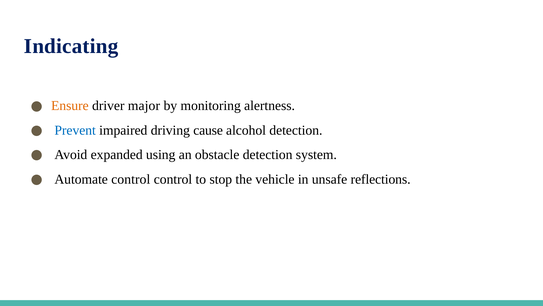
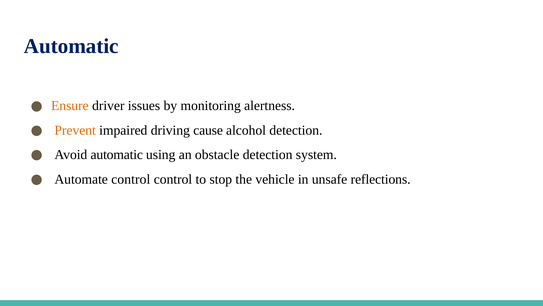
Indicating at (71, 46): Indicating -> Automatic
major: major -> issues
Prevent colour: blue -> orange
Avoid expanded: expanded -> automatic
